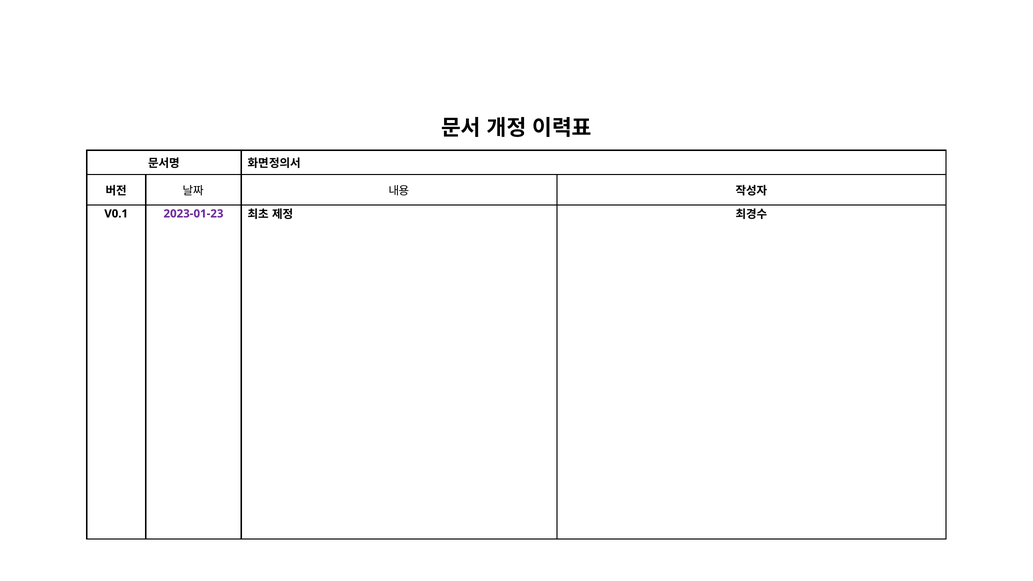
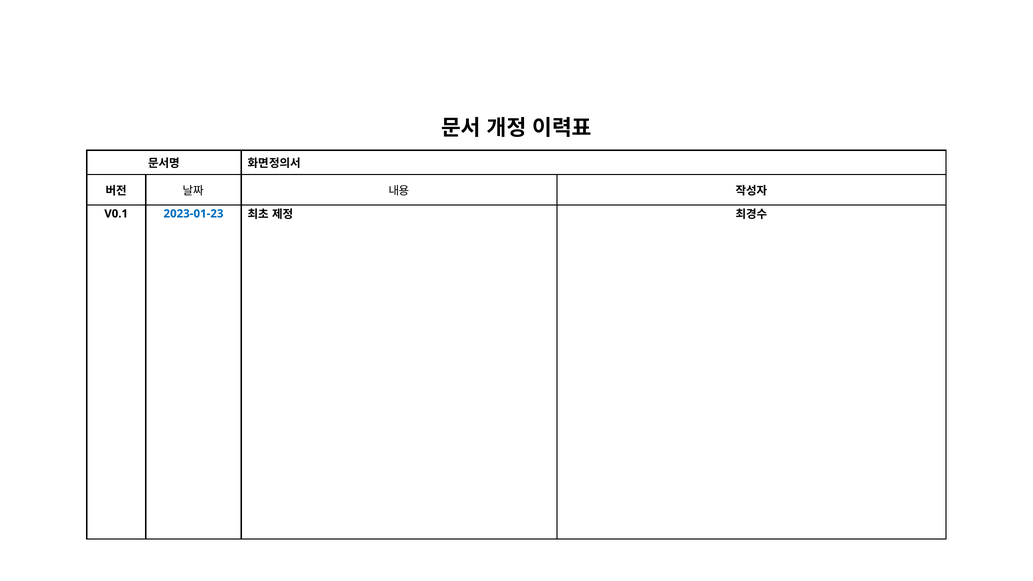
2023-01-23 colour: purple -> blue
